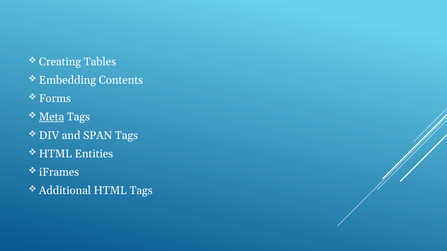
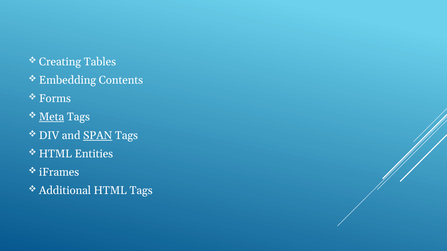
SPAN underline: none -> present
